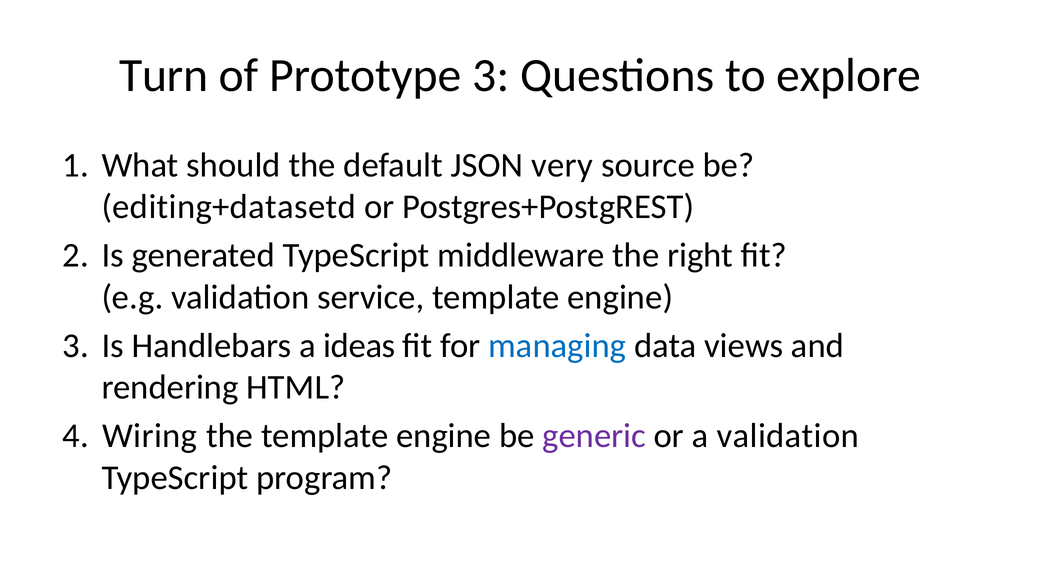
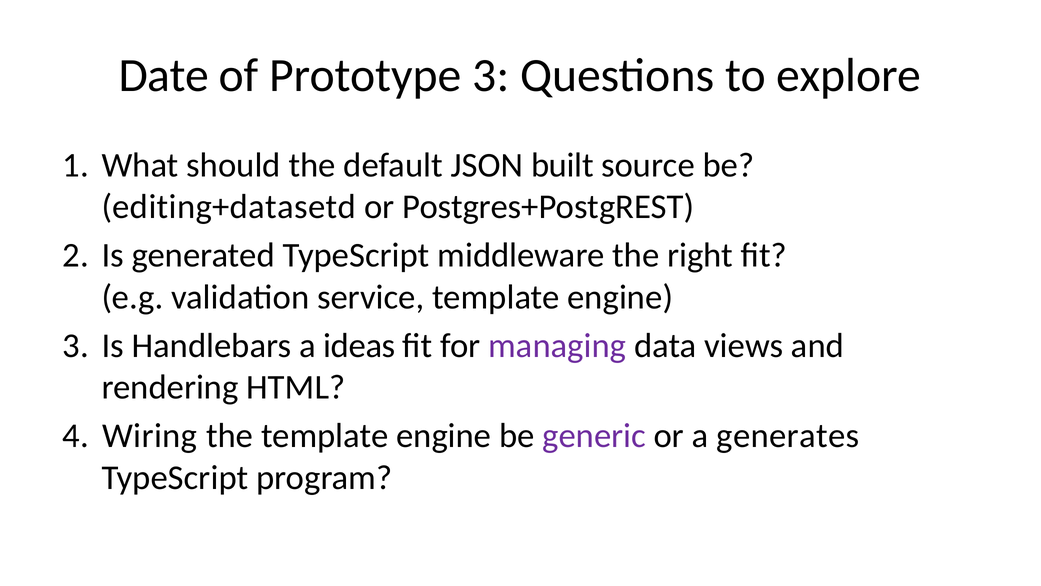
Turn: Turn -> Date
very: very -> built
managing colour: blue -> purple
a validation: validation -> generates
